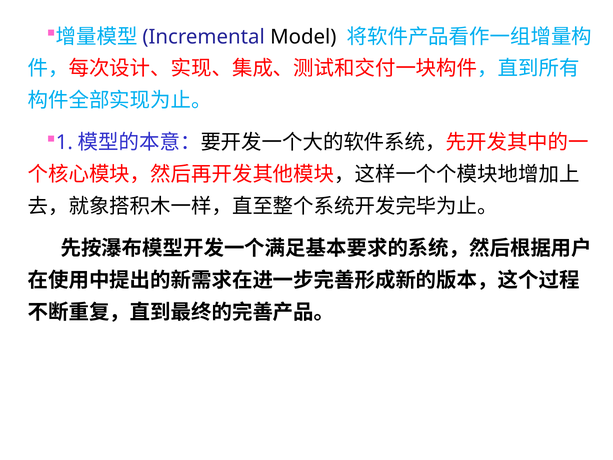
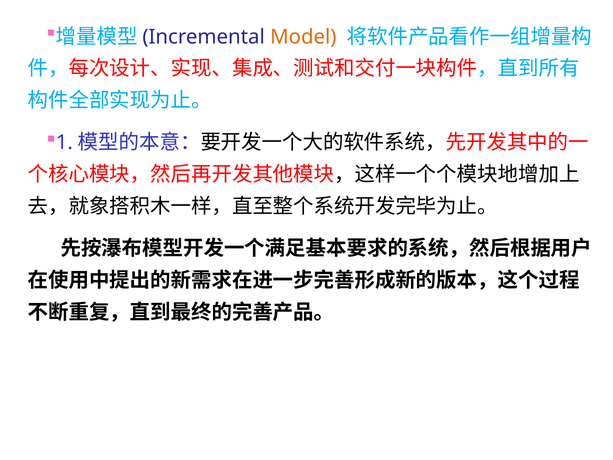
Model colour: black -> orange
